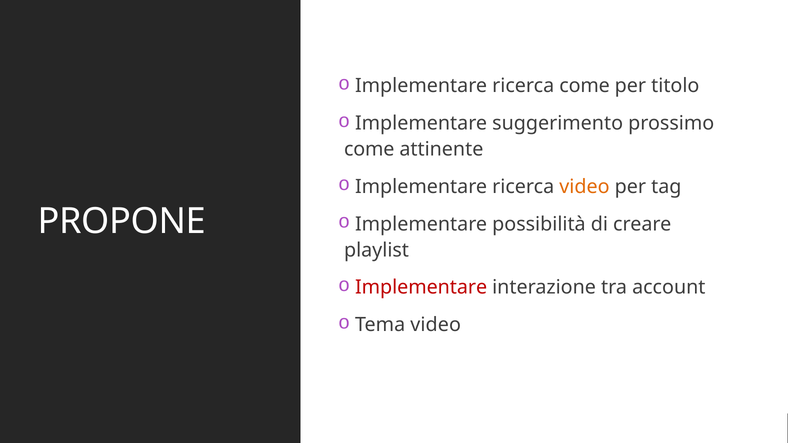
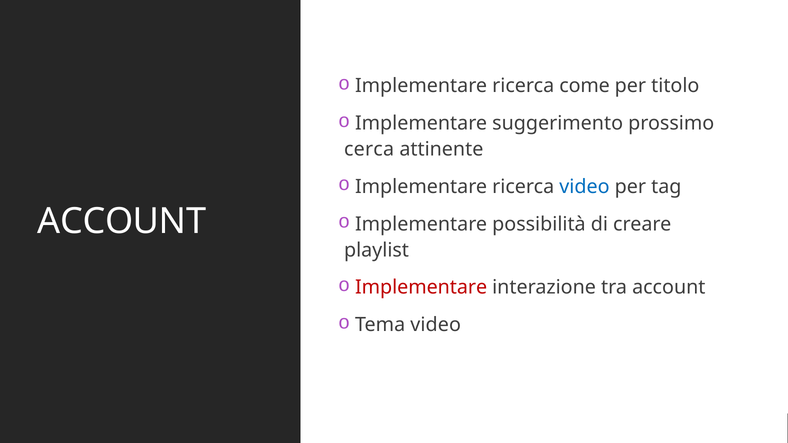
come at (369, 149): come -> cerca
video at (584, 187) colour: orange -> blue
PROPONE at (122, 221): PROPONE -> ACCOUNT
